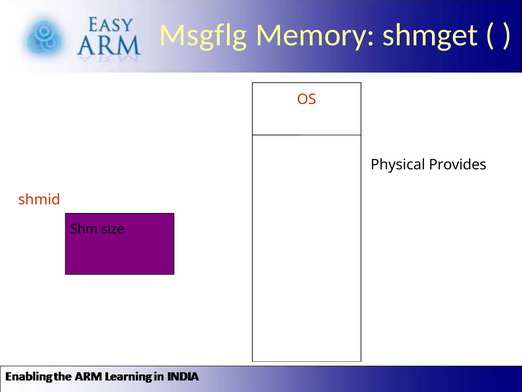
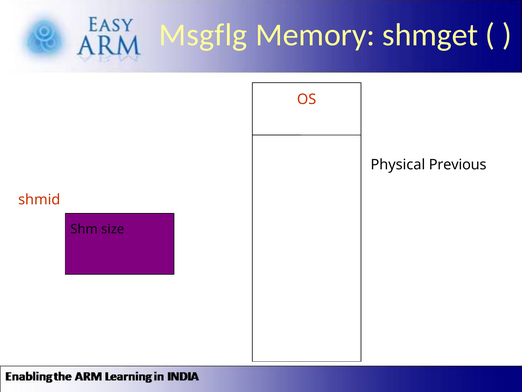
Provides: Provides -> Previous
